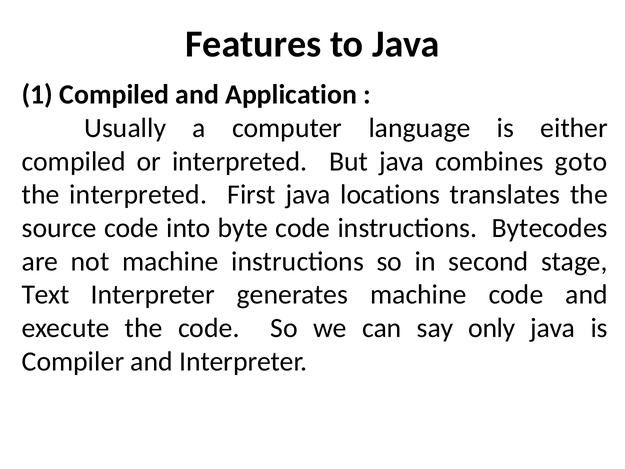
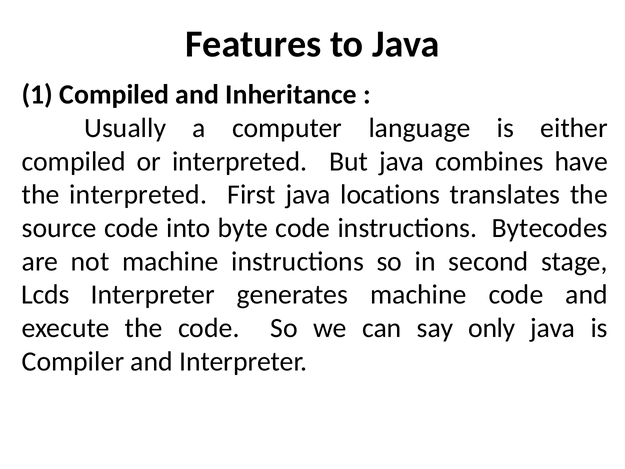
Application: Application -> Inheritance
goto: goto -> have
Text: Text -> Lcds
